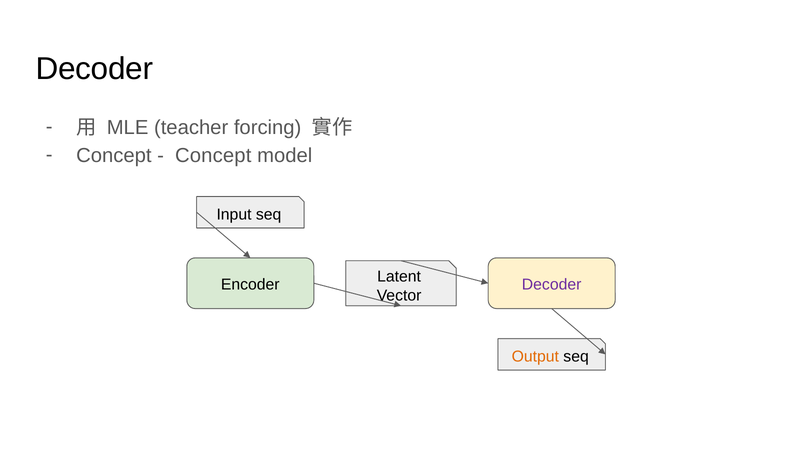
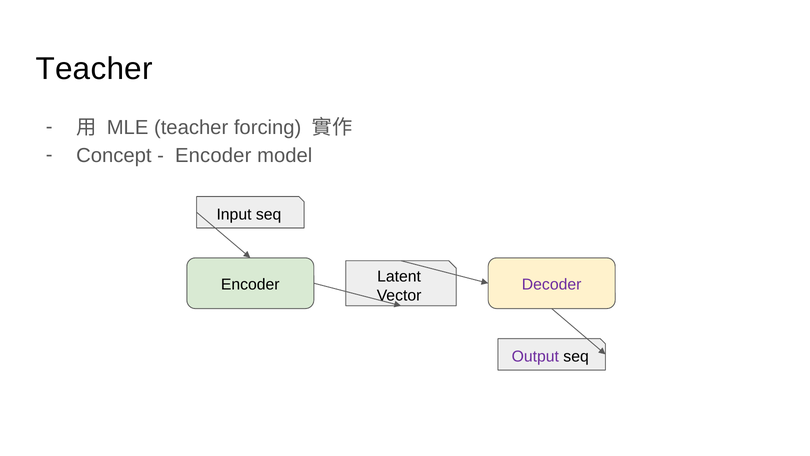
Decoder at (94, 69): Decoder -> Teacher
Concept at (213, 155): Concept -> Encoder
Output colour: orange -> purple
